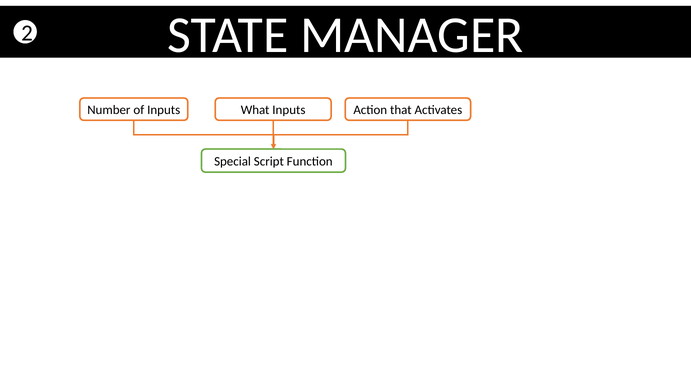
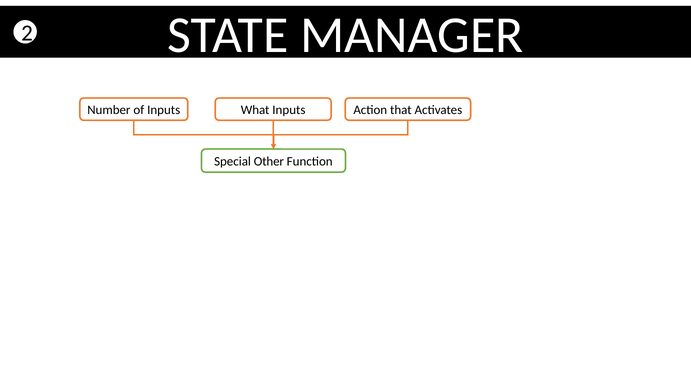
Script: Script -> Other
